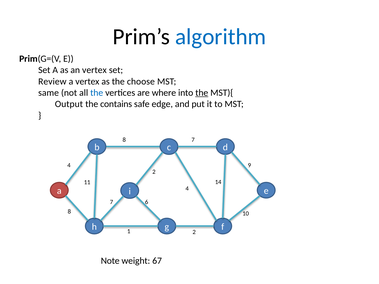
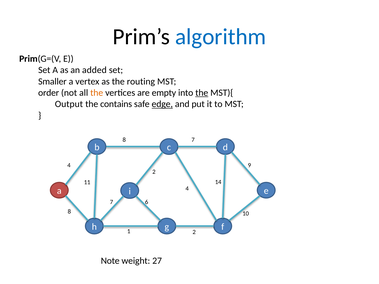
an vertex: vertex -> added
Review: Review -> Smaller
choose: choose -> routing
same: same -> order
the at (97, 93) colour: blue -> orange
where: where -> empty
edge underline: none -> present
67: 67 -> 27
